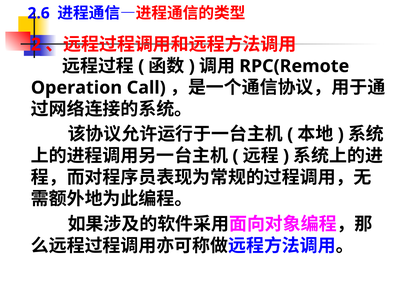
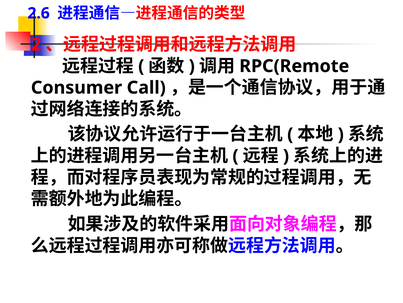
Operation: Operation -> Consumer
